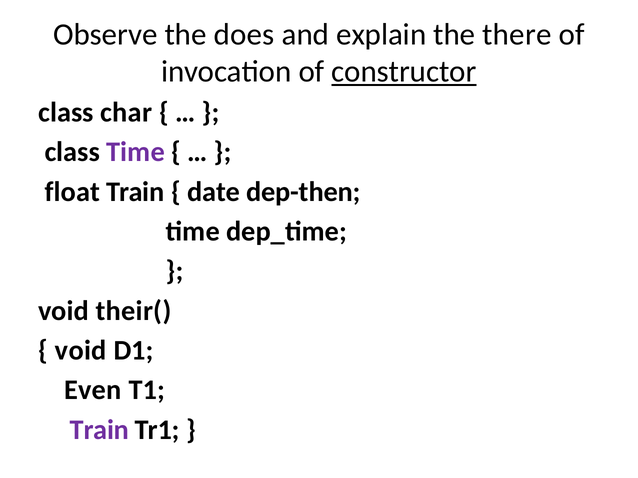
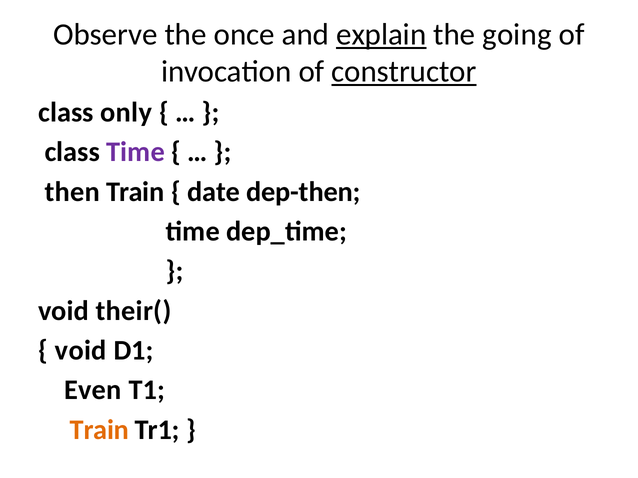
does: does -> once
explain underline: none -> present
there: there -> going
char: char -> only
float: float -> then
Train at (99, 430) colour: purple -> orange
